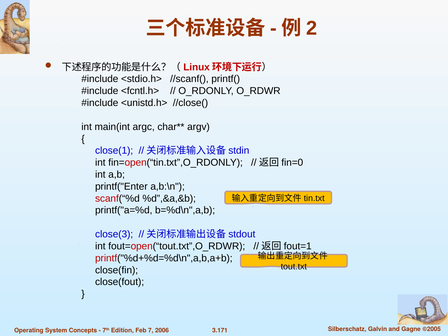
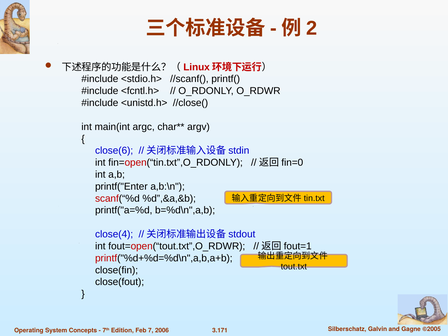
close(1: close(1 -> close(6
close(3: close(3 -> close(4
